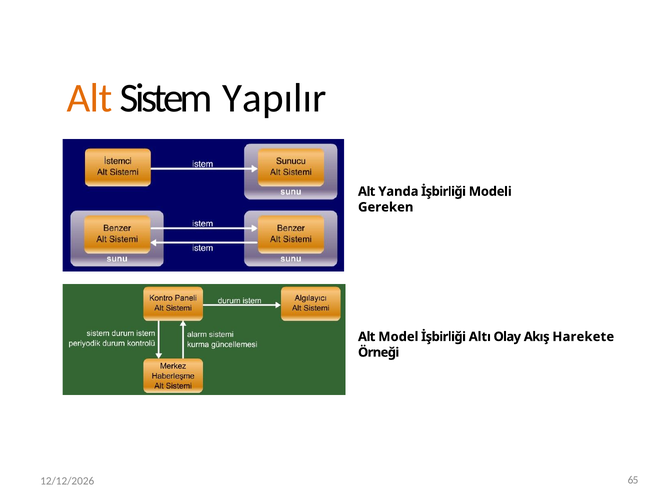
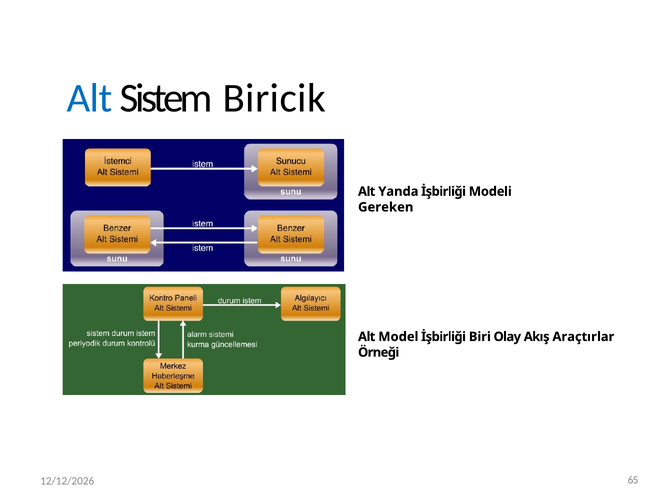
Alt at (90, 98) colour: orange -> blue
Yapılır: Yapılır -> Biricik
Altı: Altı -> Biri
Harekete: Harekete -> Araçtırlar
